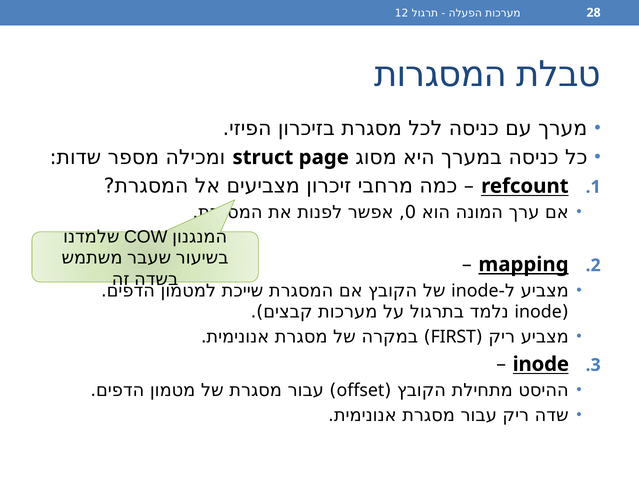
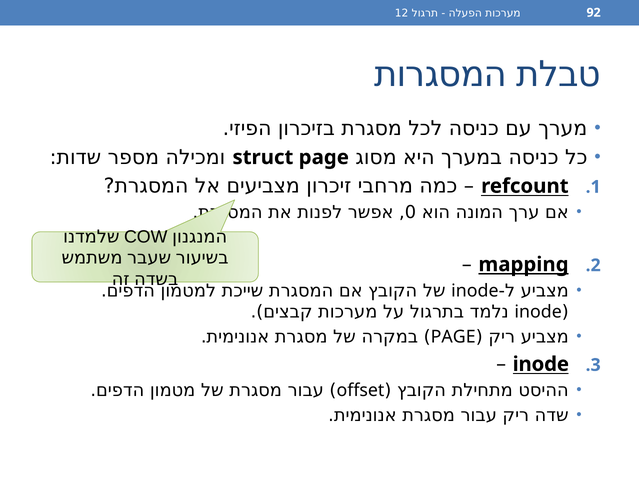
28: 28 -> 92
FIRST at (453, 337): FIRST -> PAGE
